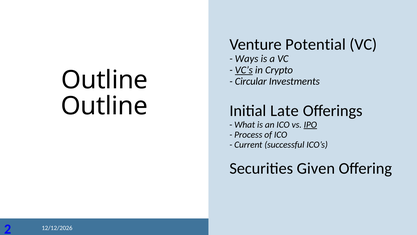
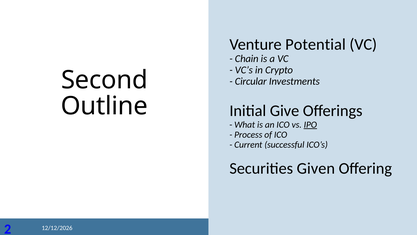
Ways: Ways -> Chain
VC’s underline: present -> none
Outline at (105, 80): Outline -> Second
Late: Late -> Give
